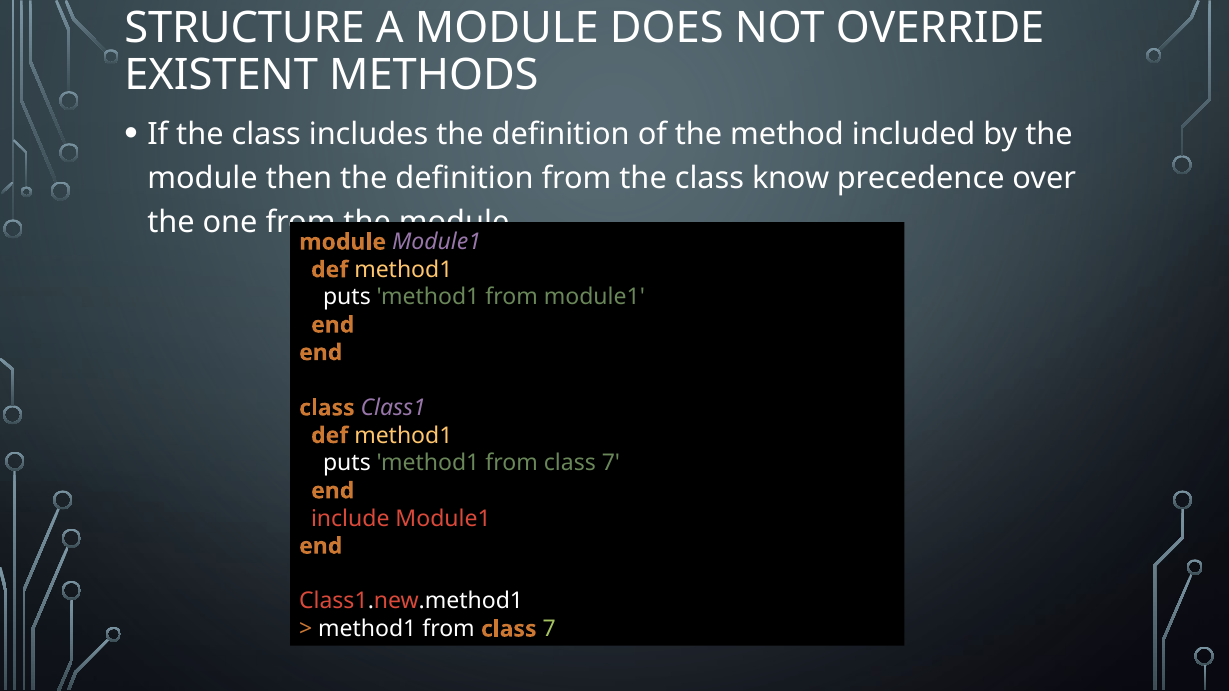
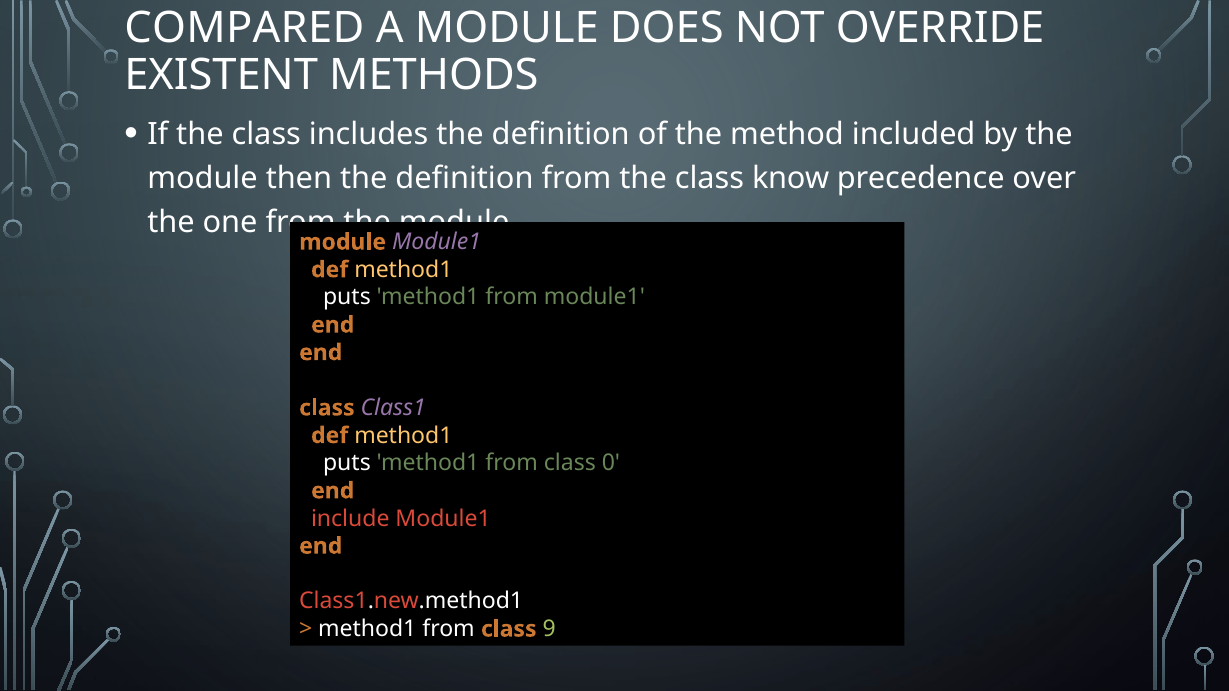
STRUCTURE: STRUCTURE -> COMPARED
7 at (611, 463): 7 -> 0
7 at (549, 629): 7 -> 9
